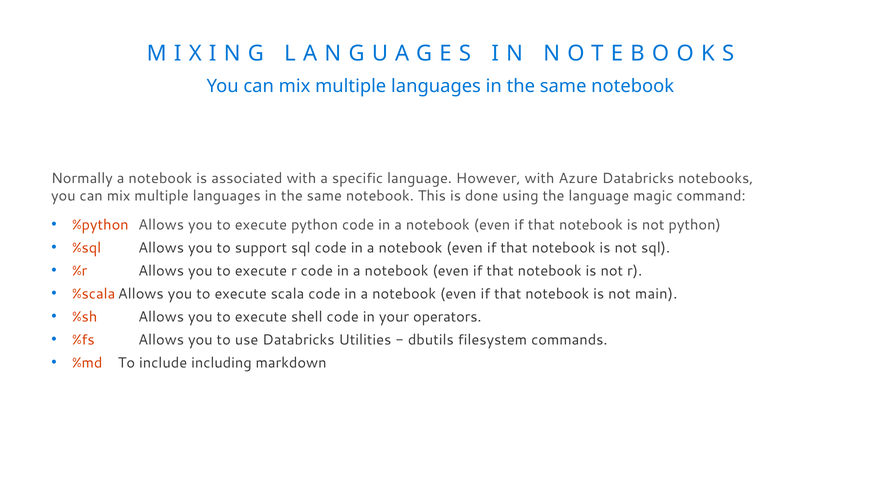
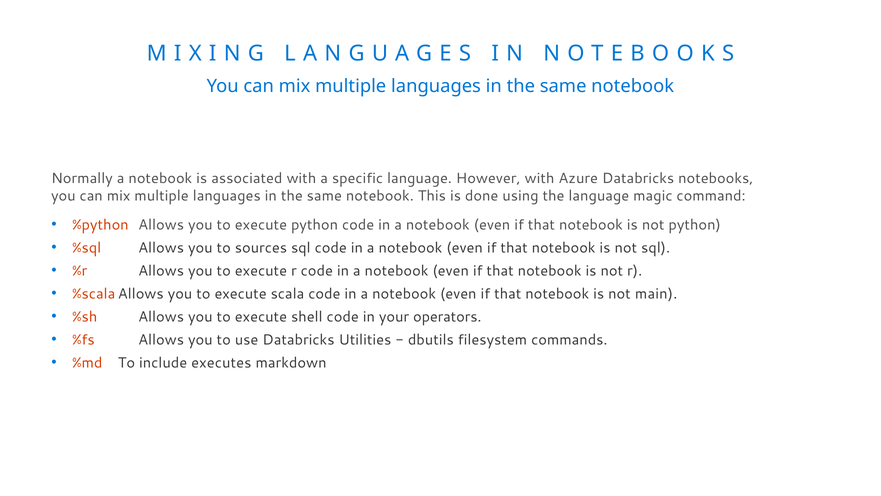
support: support -> sources
including: including -> executes
